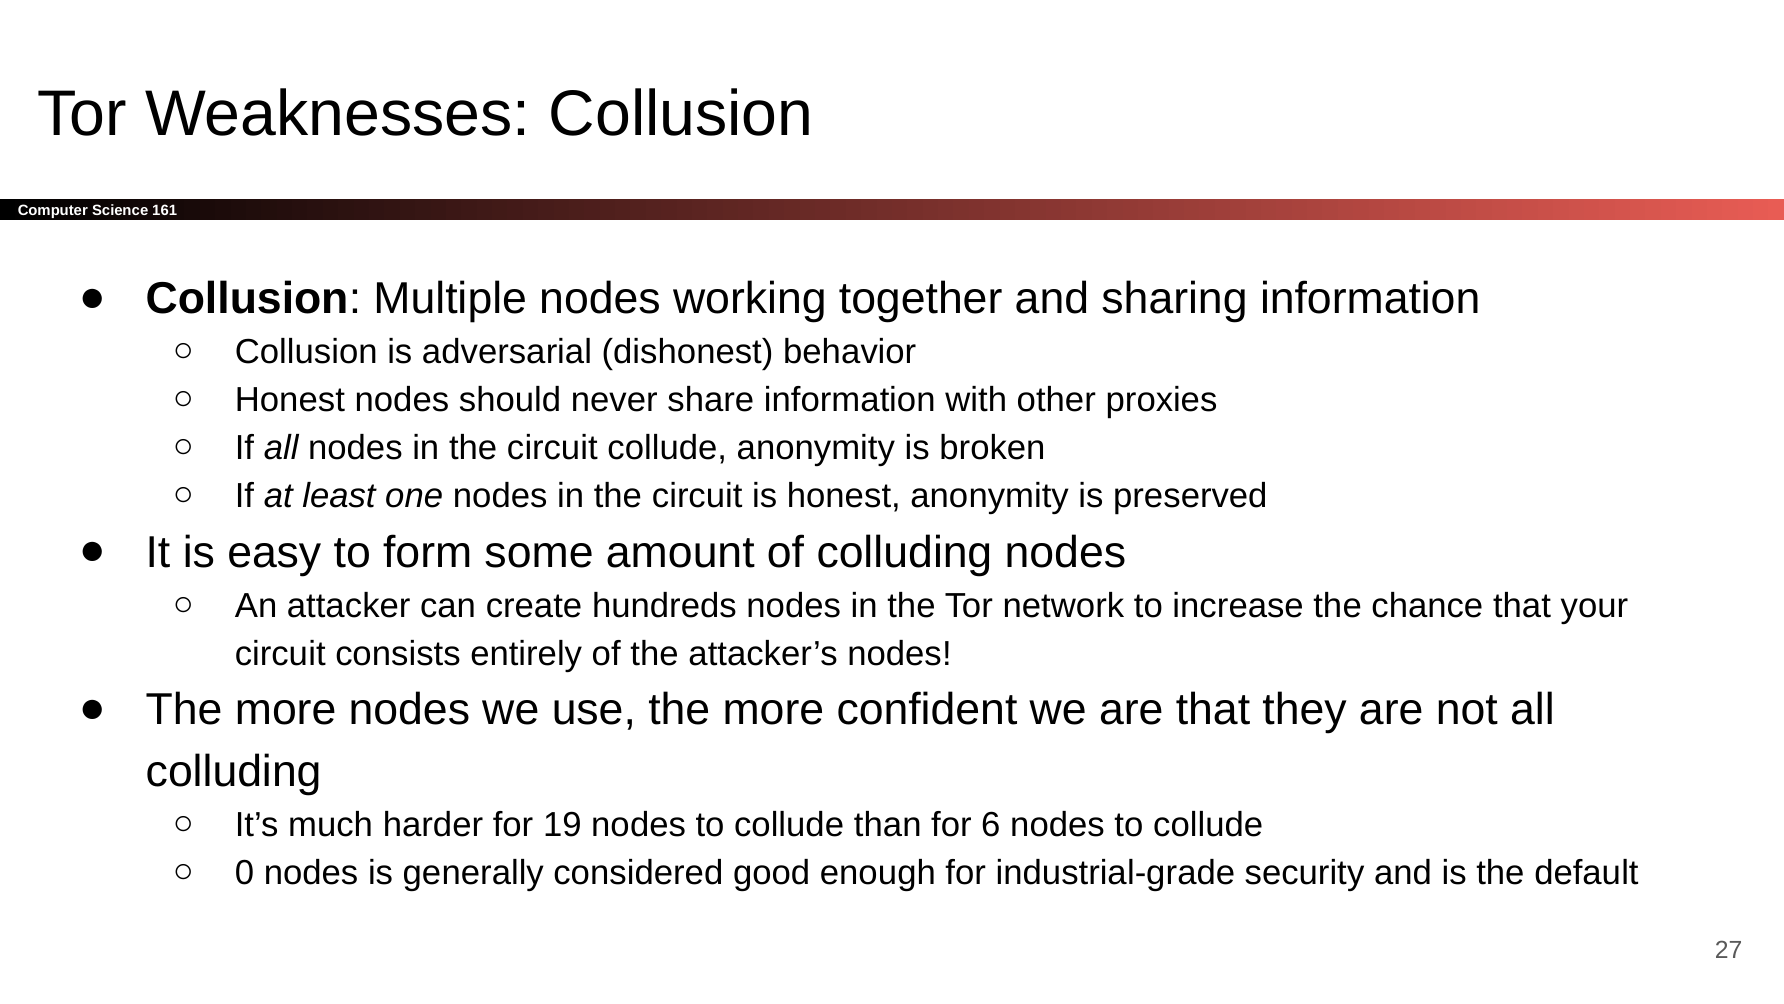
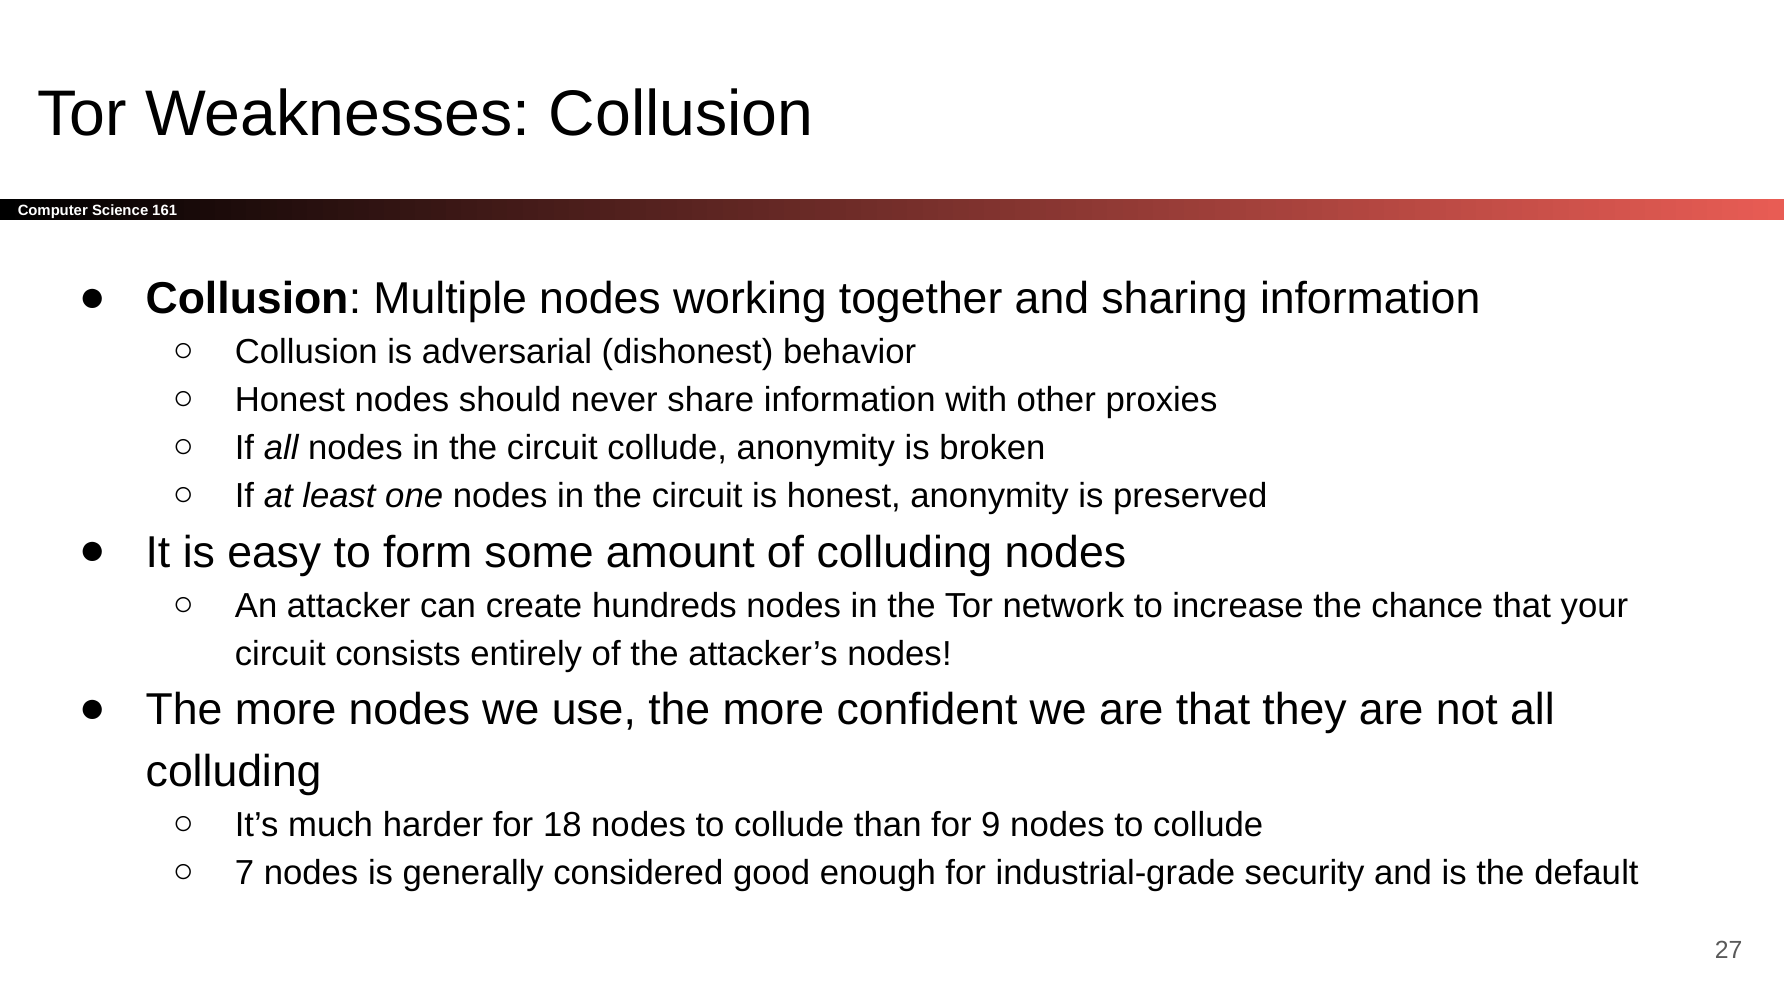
19: 19 -> 18
6: 6 -> 9
0: 0 -> 7
